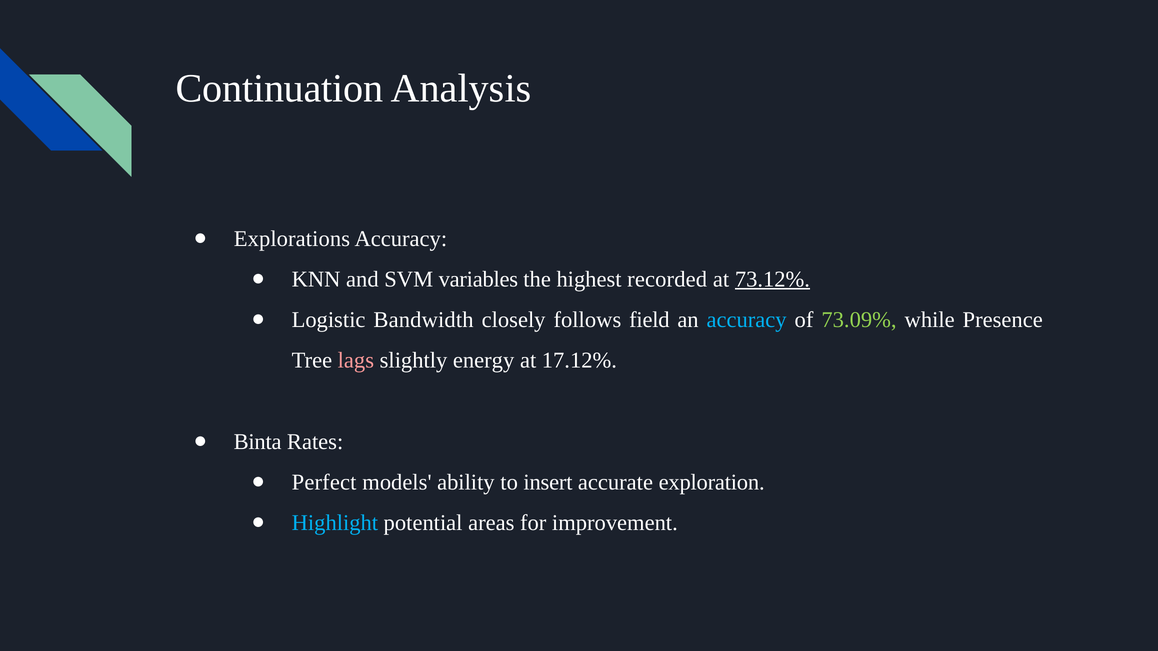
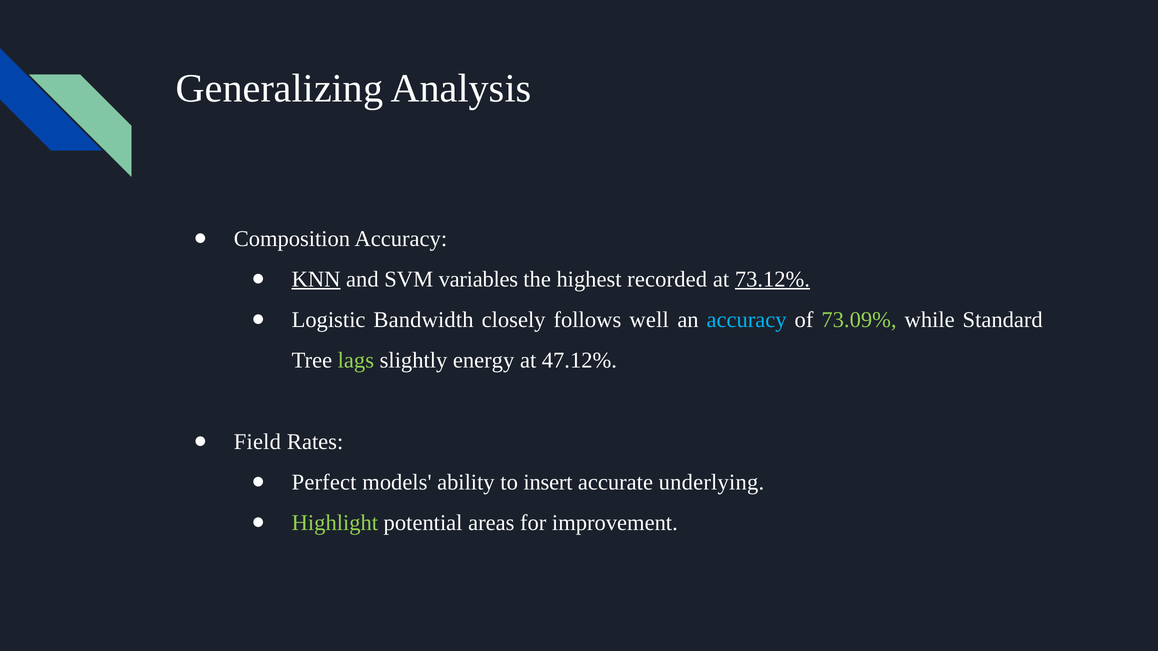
Continuation: Continuation -> Generalizing
Explorations: Explorations -> Composition
KNN underline: none -> present
field: field -> well
Presence: Presence -> Standard
lags colour: pink -> light green
17.12%: 17.12% -> 47.12%
Binta: Binta -> Field
exploration: exploration -> underlying
Highlight colour: light blue -> light green
